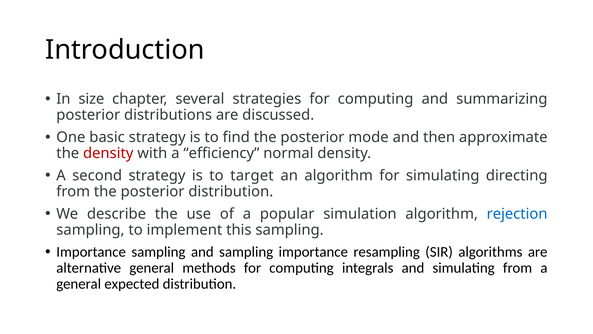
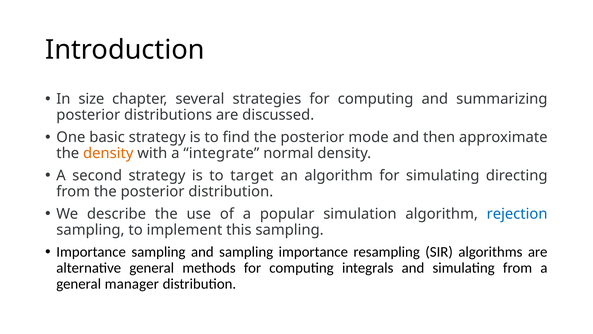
density at (108, 153) colour: red -> orange
efficiency: efficiency -> integrate
expected: expected -> manager
